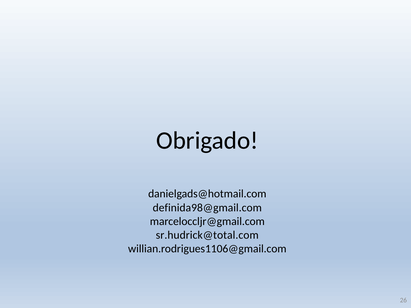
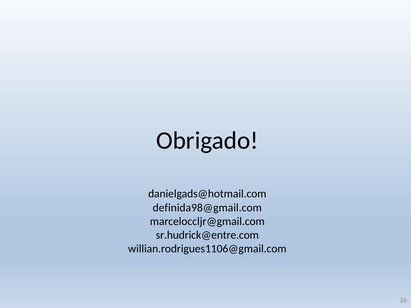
sr.hudrick@total.com: sr.hudrick@total.com -> sr.hudrick@entre.com
